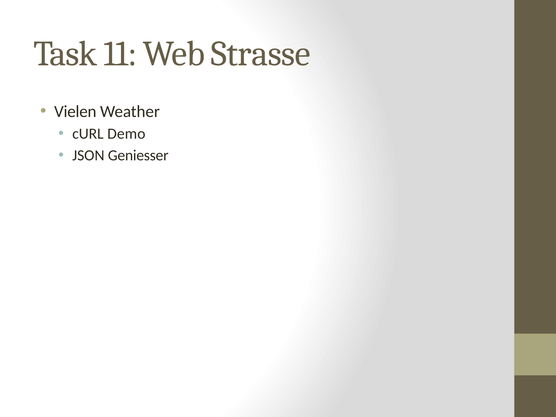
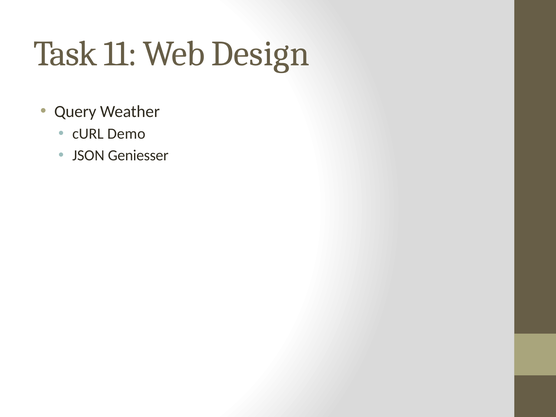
Strasse: Strasse -> Design
Vielen: Vielen -> Query
